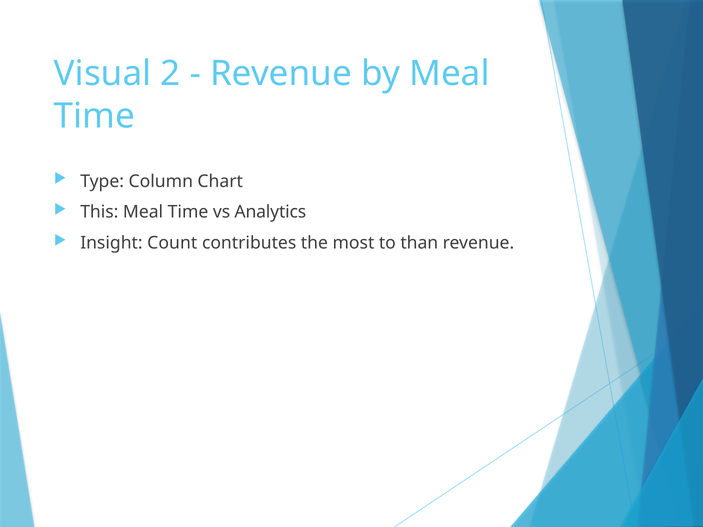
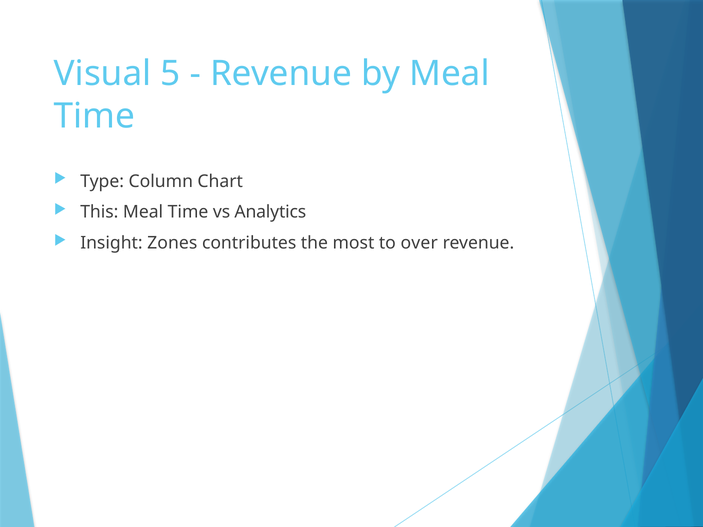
2: 2 -> 5
Count: Count -> Zones
than: than -> over
